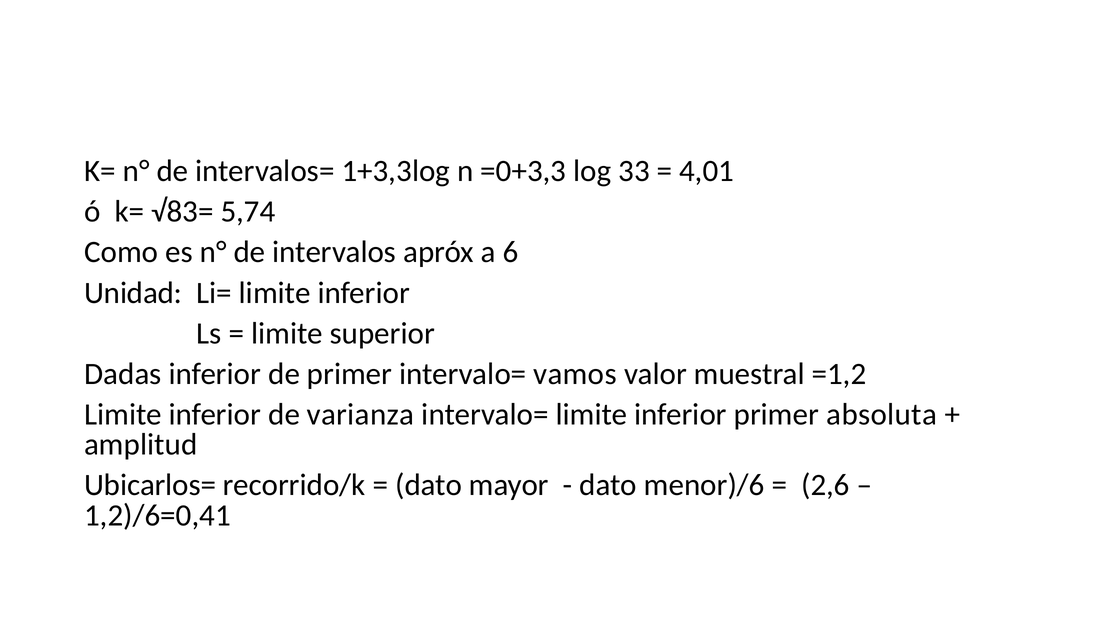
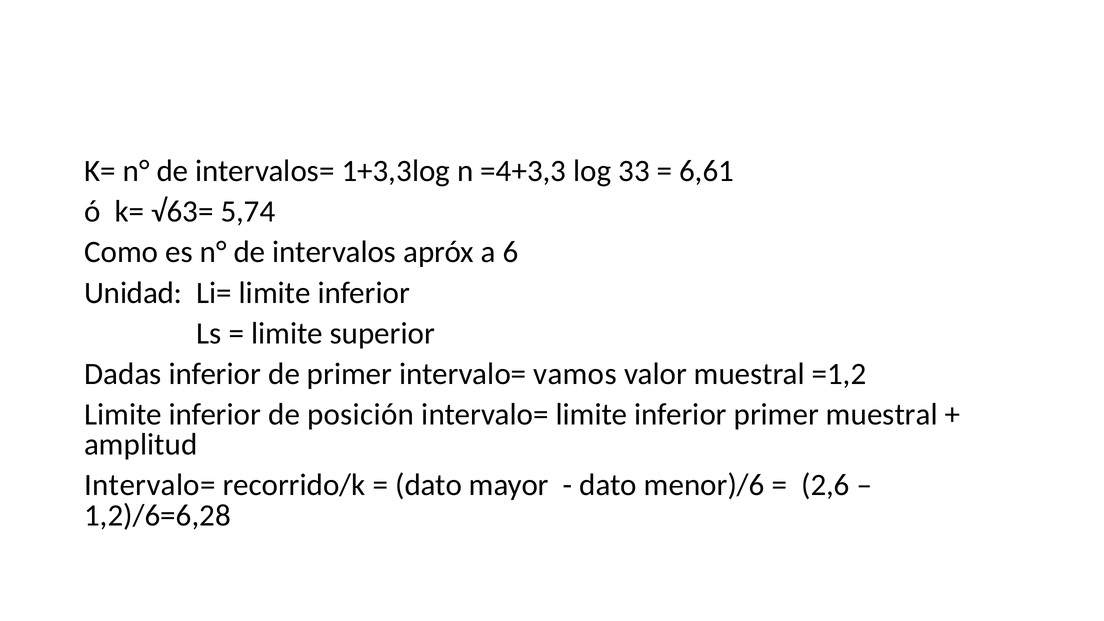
=0+3,3: =0+3,3 -> =4+3,3
4,01: 4,01 -> 6,61
√83=: √83= -> √63=
varianza: varianza -> posición
primer absoluta: absoluta -> muestral
Ubicarlos= at (150, 485): Ubicarlos= -> Intervalo=
1,2)/6=0,41: 1,2)/6=0,41 -> 1,2)/6=6,28
